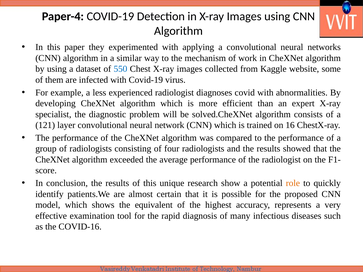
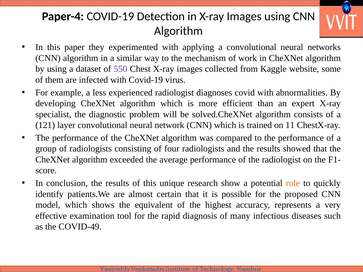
550 colour: blue -> purple
16: 16 -> 11
COVID-16: COVID-16 -> COVID-49
